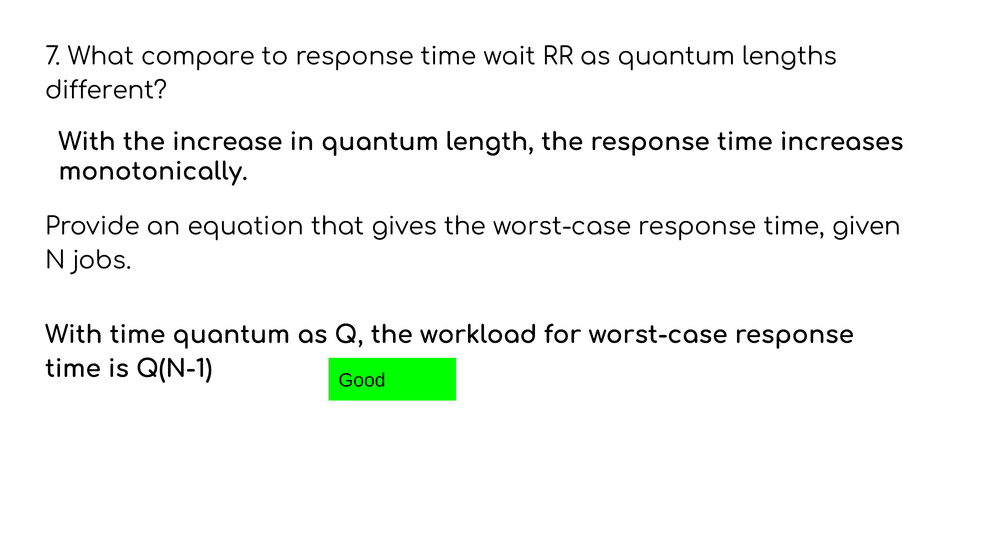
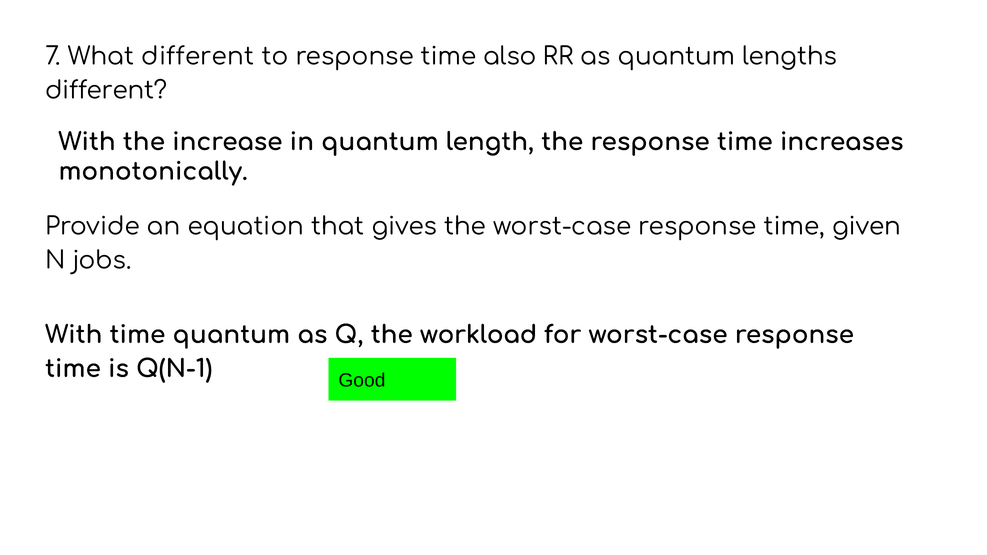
What compare: compare -> different
wait: wait -> also
